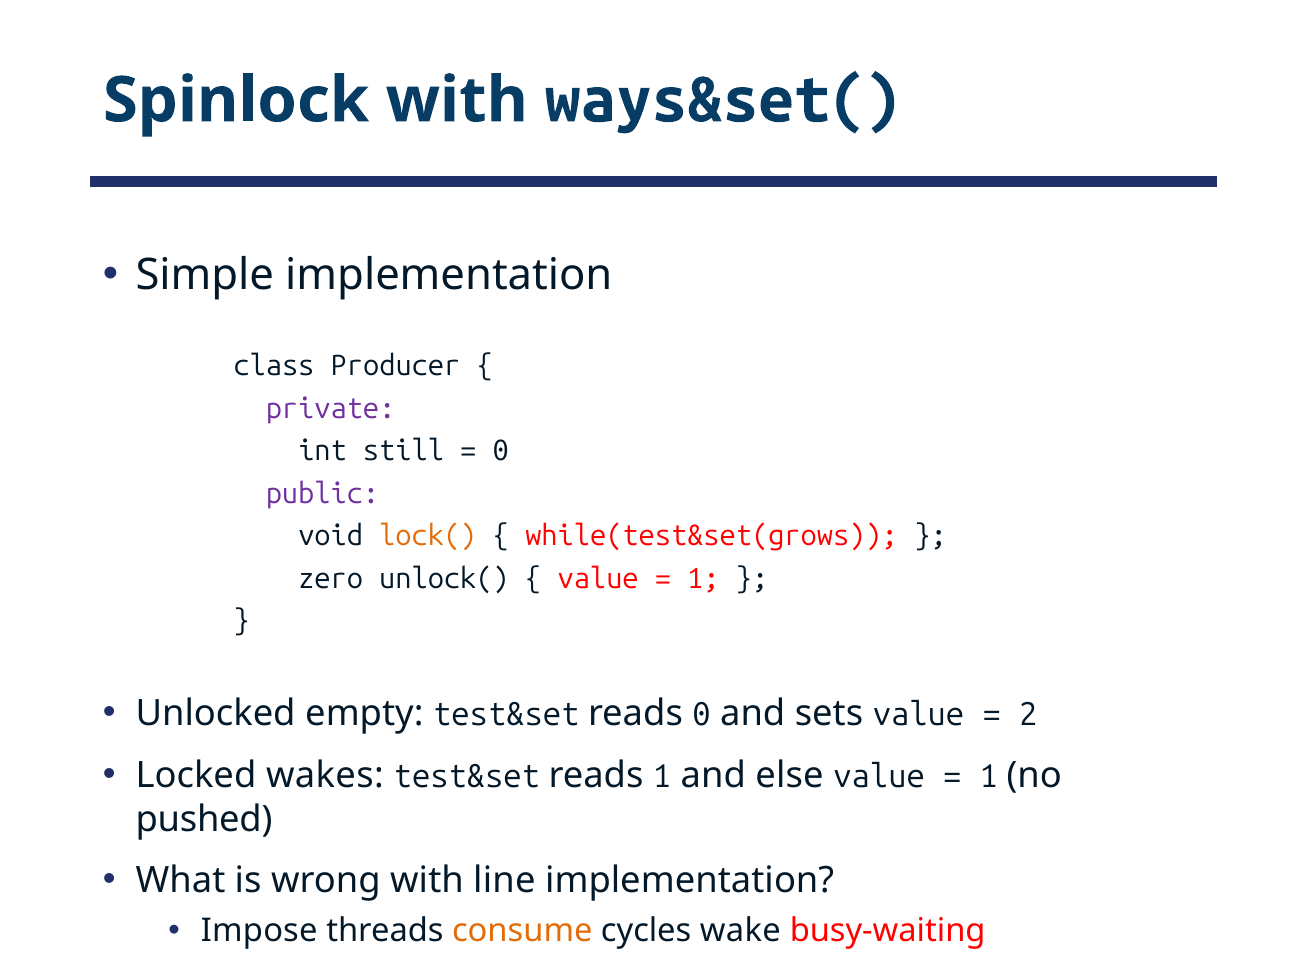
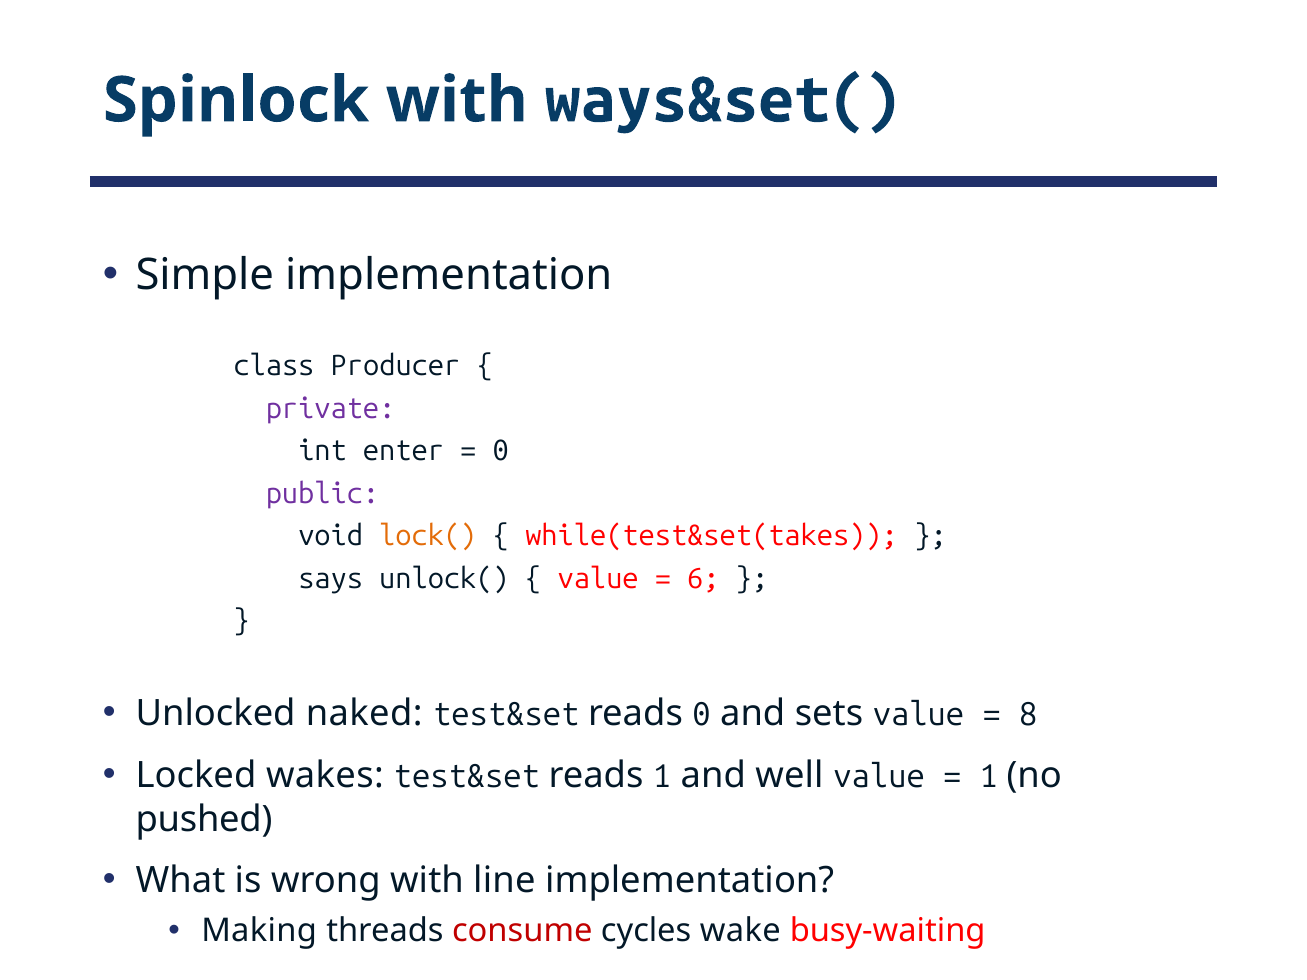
still: still -> enter
while(test&set(grows: while(test&set(grows -> while(test&set(takes
zero: zero -> says
1 at (703, 579): 1 -> 6
empty: empty -> naked
2: 2 -> 8
else: else -> well
Impose: Impose -> Making
consume colour: orange -> red
